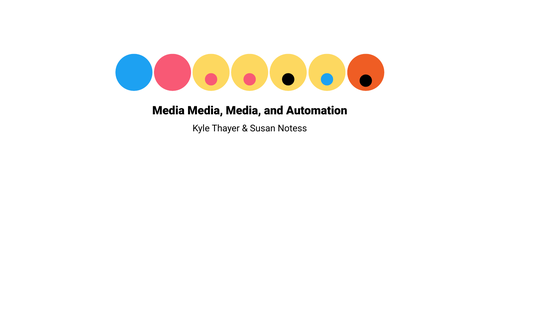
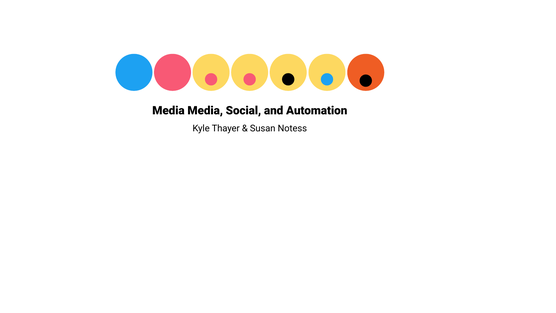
Media at (243, 110): Media -> Social
